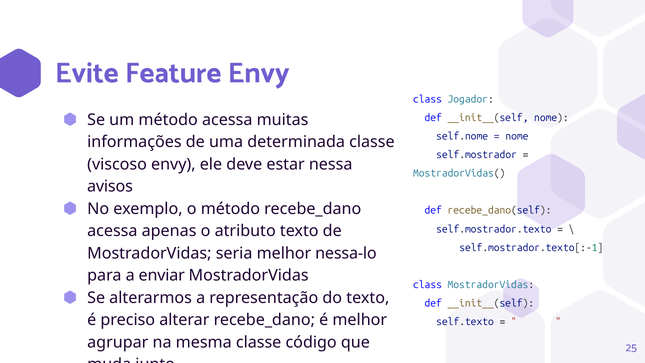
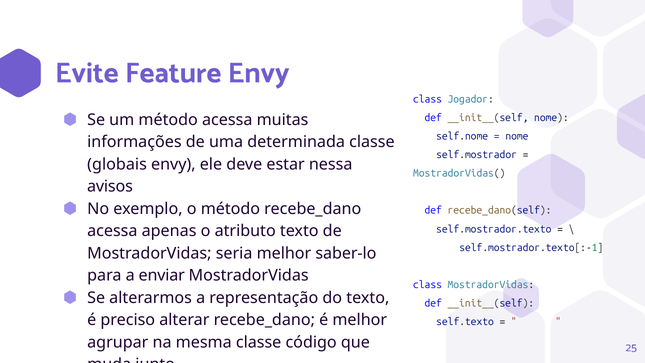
viscoso: viscoso -> globais
nessa-lo: nessa-lo -> saber-lo
